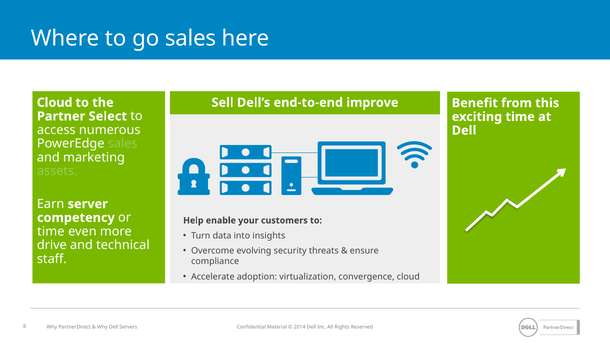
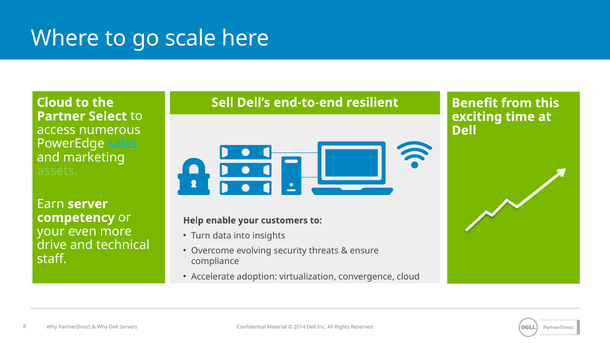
go sales: sales -> scale
improve: improve -> resilient
sales at (123, 144) colour: light green -> light blue
time at (51, 232): time -> your
